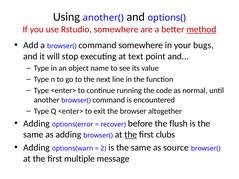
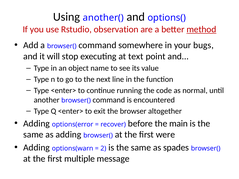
Rstudio somewhere: somewhere -> observation
flush: flush -> main
the at (131, 135) underline: present -> none
clubs: clubs -> were
source: source -> spades
